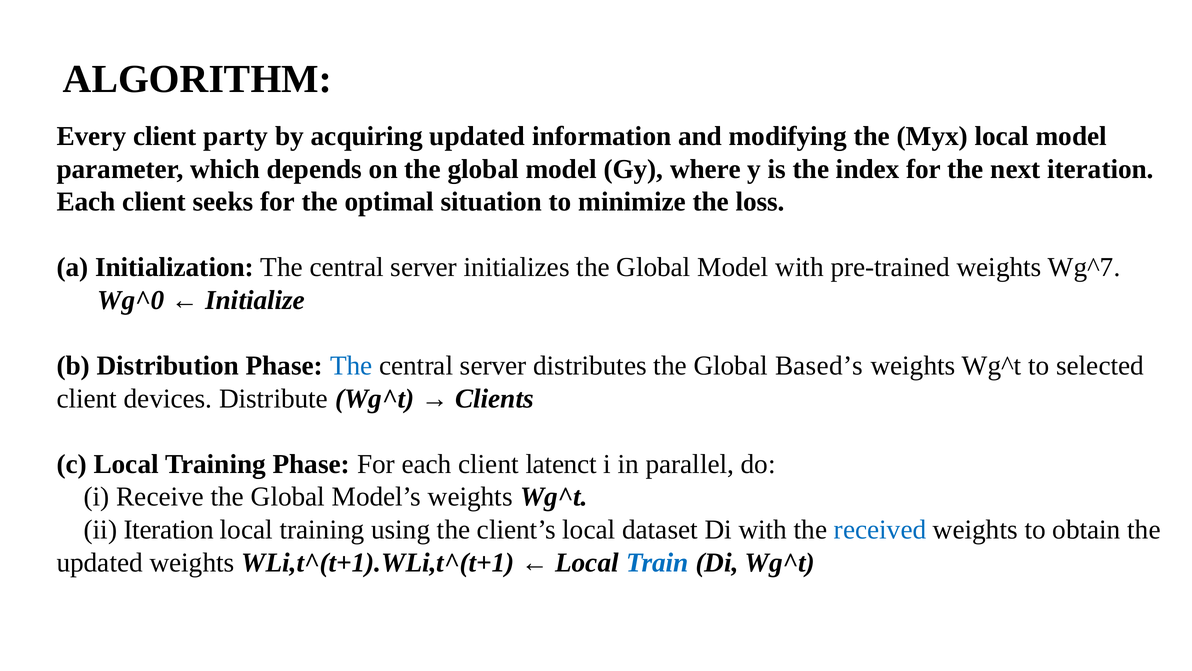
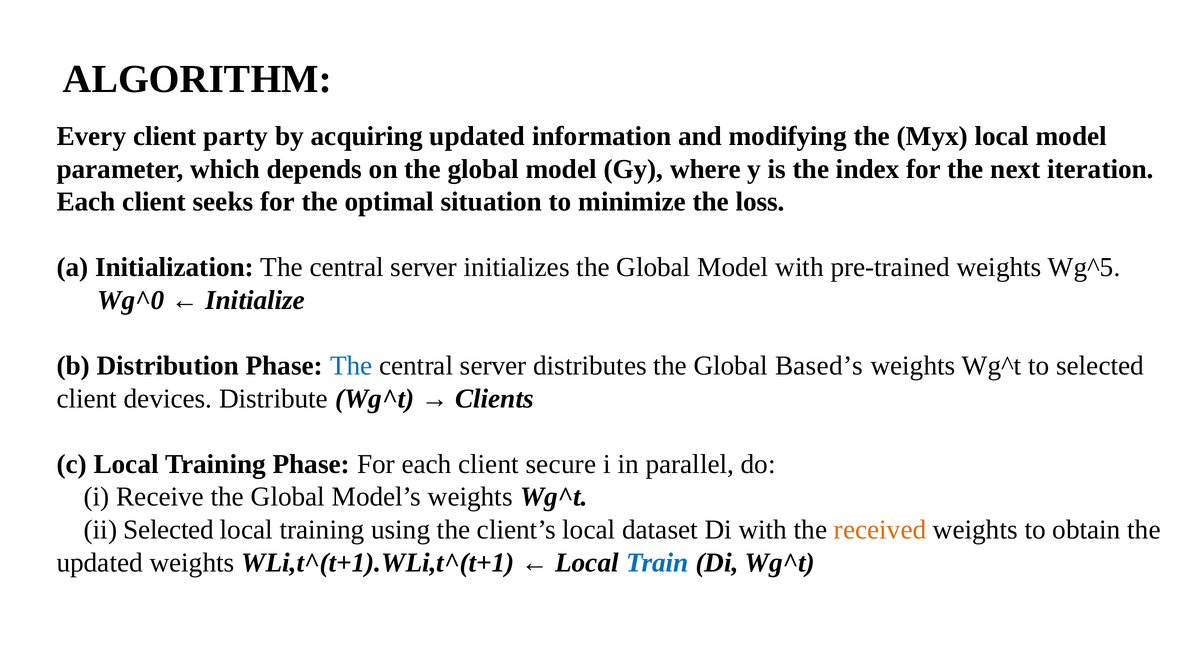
Wg^7: Wg^7 -> Wg^5
latenct: latenct -> secure
ii Iteration: Iteration -> Selected
received colour: blue -> orange
